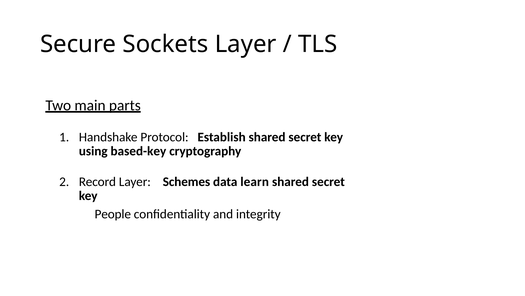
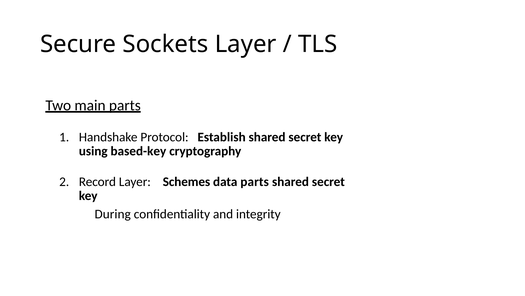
data learn: learn -> parts
People: People -> During
